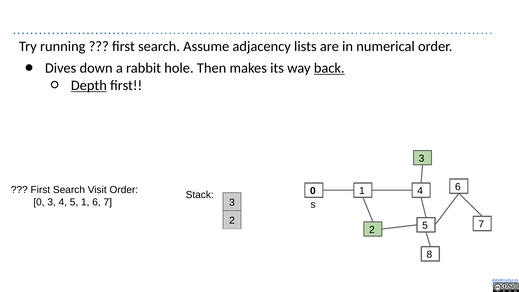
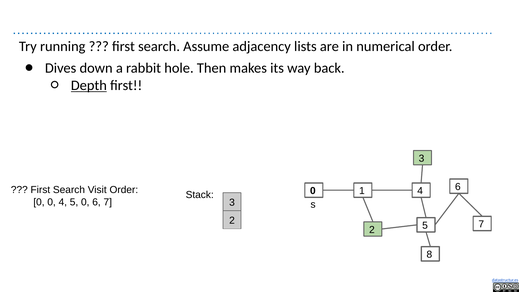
back underline: present -> none
0 3: 3 -> 0
5 1: 1 -> 0
